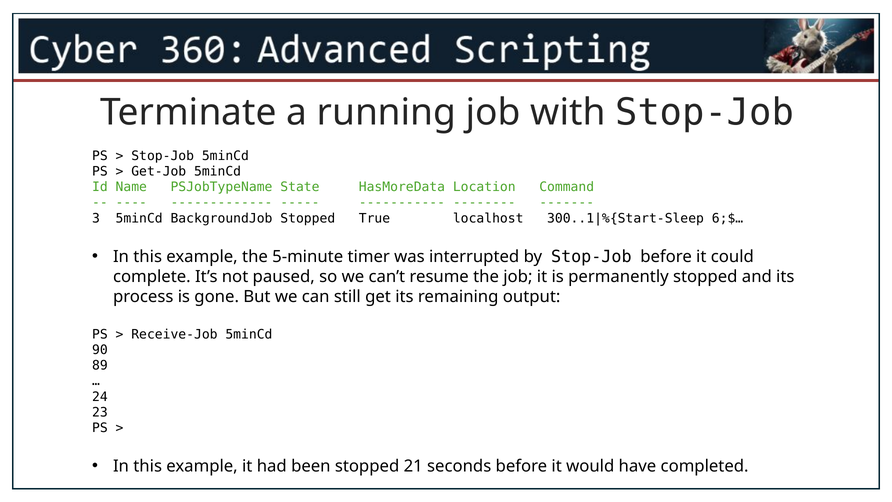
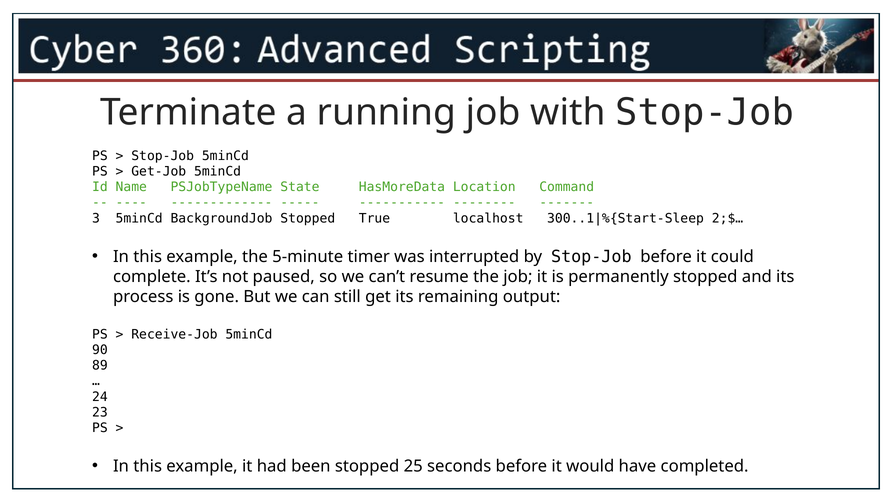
6;$…: 6;$… -> 2;$…
21: 21 -> 25
